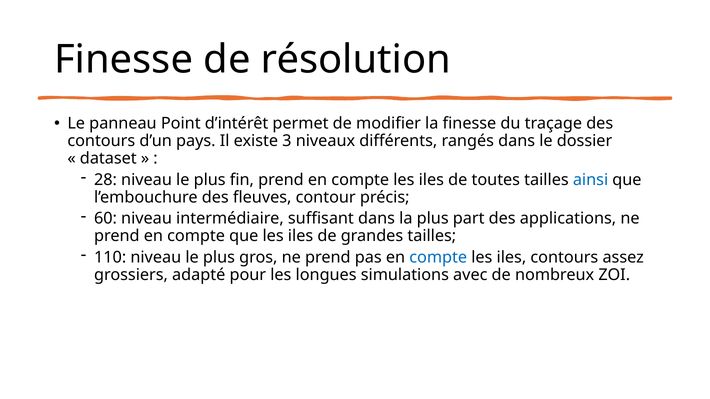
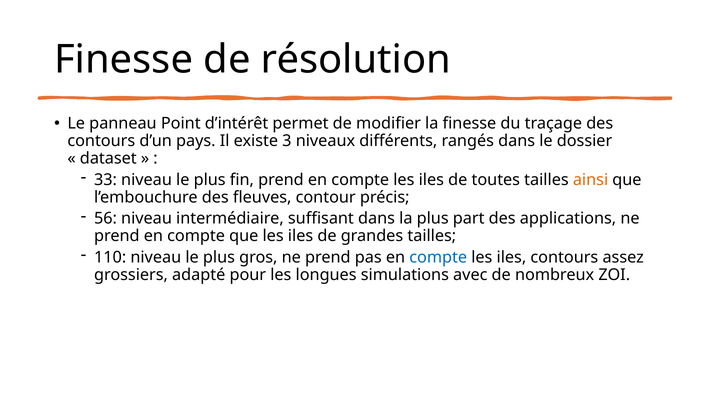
28: 28 -> 33
ainsi colour: blue -> orange
60: 60 -> 56
